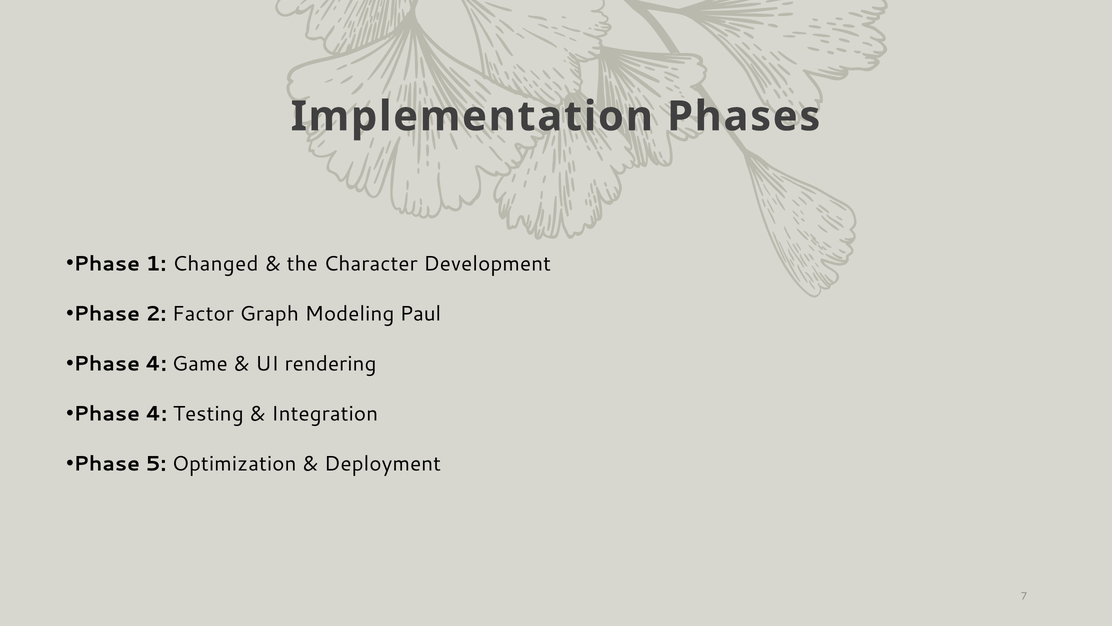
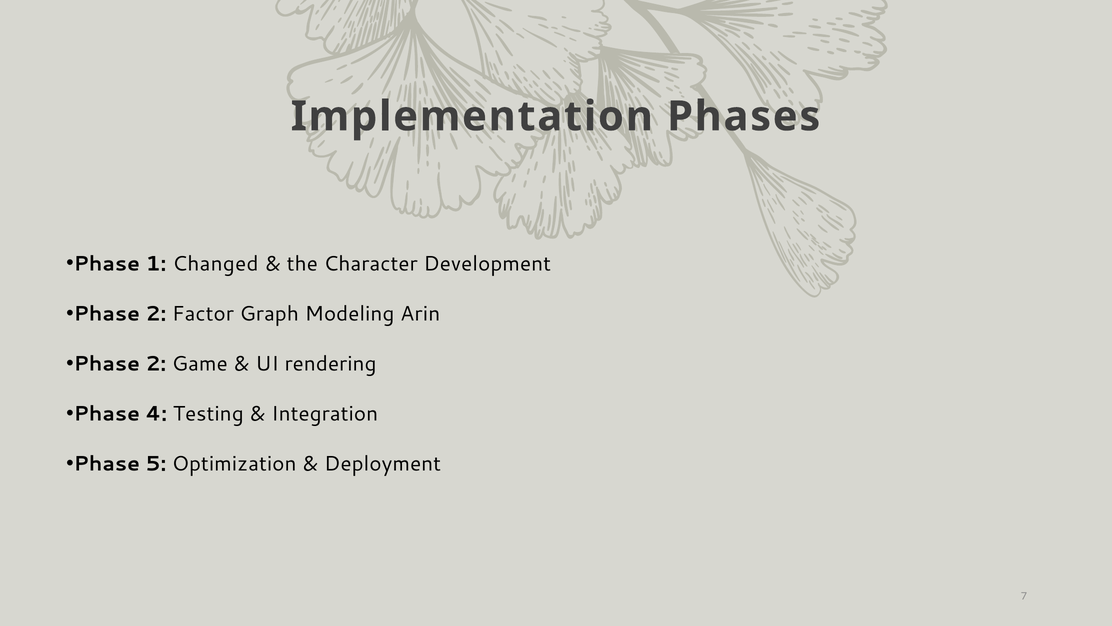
Paul: Paul -> Arin
4 at (156, 364): 4 -> 2
